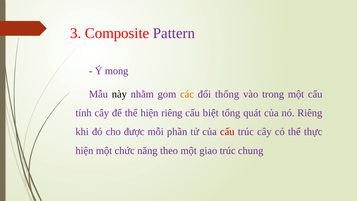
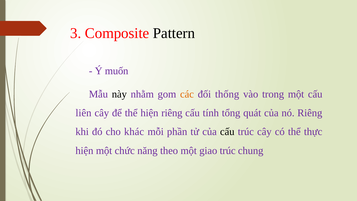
Pattern colour: purple -> black
mong: mong -> muốn
tính: tính -> liên
biệt: biệt -> tính
được: được -> khác
cấu at (227, 132) colour: red -> black
